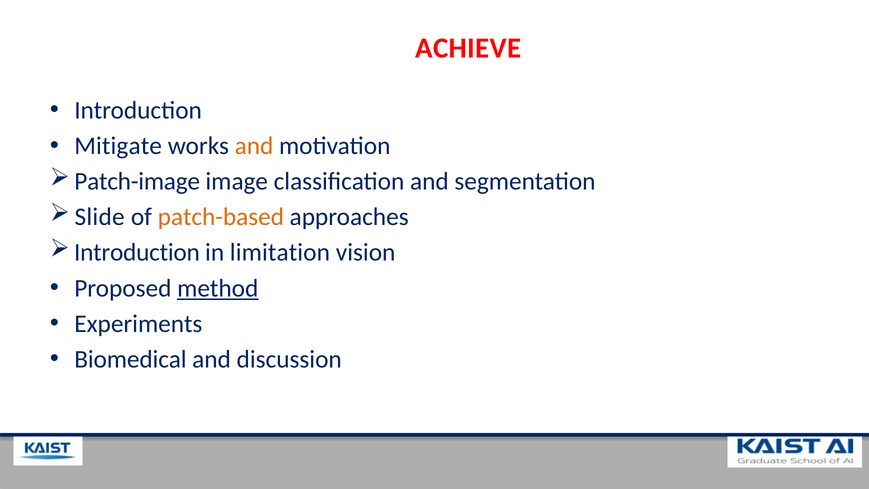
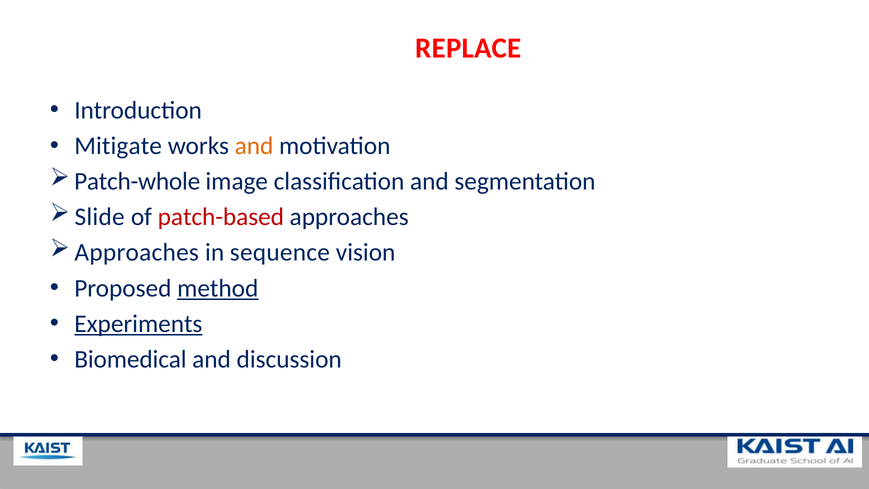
ACHIEVE: ACHIEVE -> REPLACE
Patch-image: Patch-image -> Patch-whole
patch-based colour: orange -> red
Introduction at (137, 253): Introduction -> Approaches
limitation: limitation -> sequence
Experiments underline: none -> present
